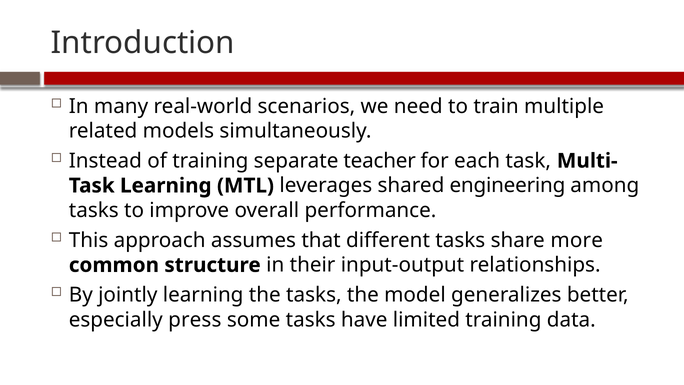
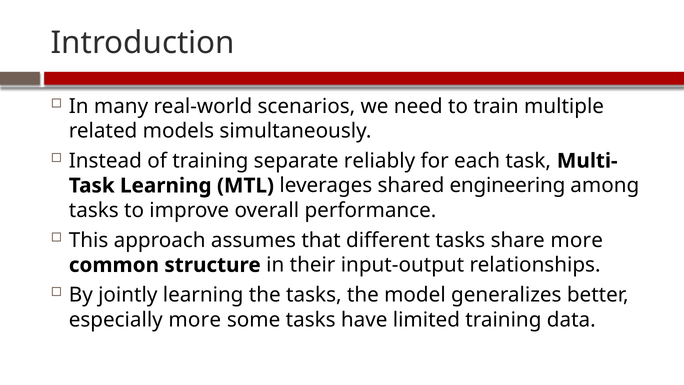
teacher: teacher -> reliably
especially press: press -> more
